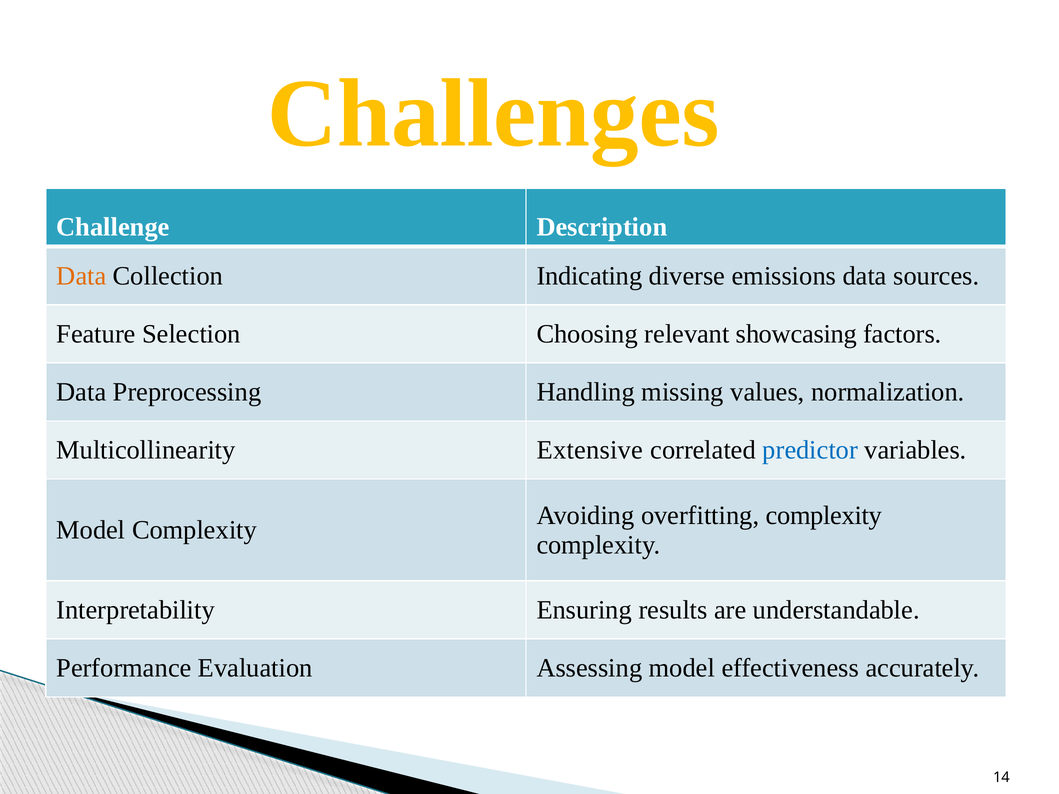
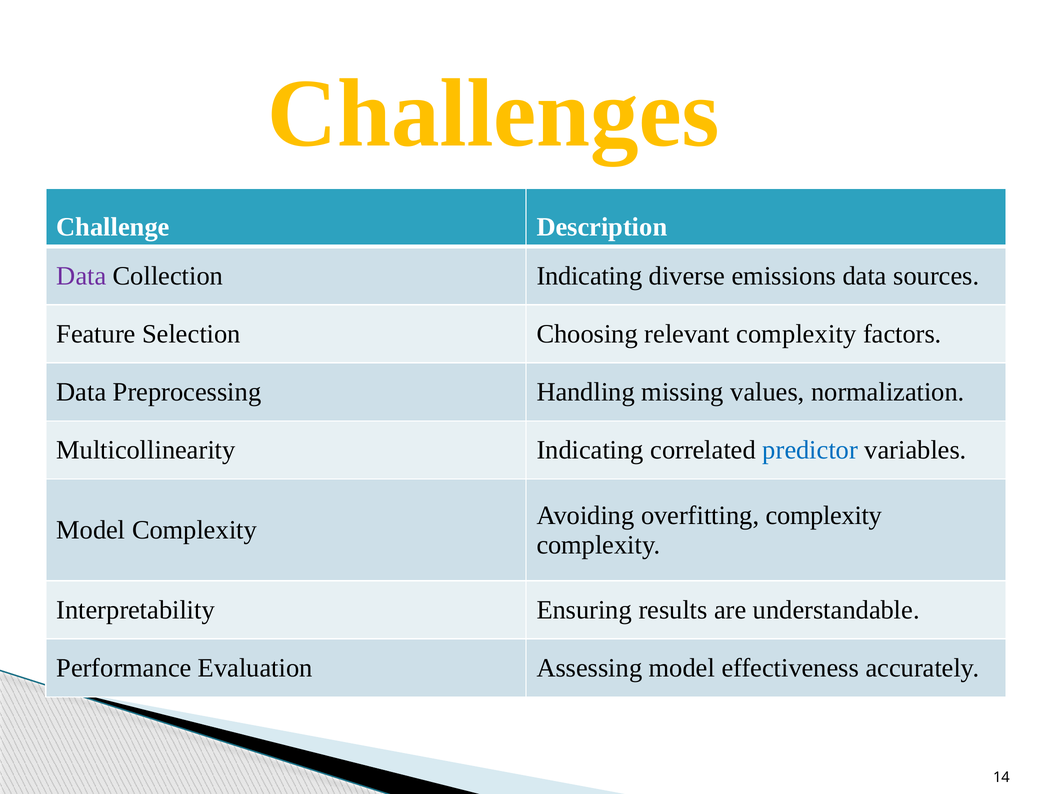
Data at (81, 276) colour: orange -> purple
relevant showcasing: showcasing -> complexity
Multicollinearity Extensive: Extensive -> Indicating
